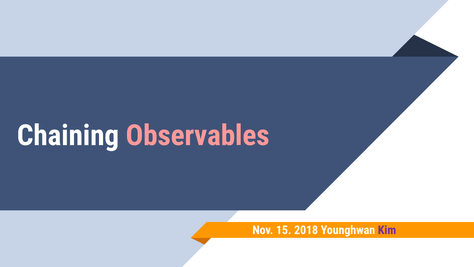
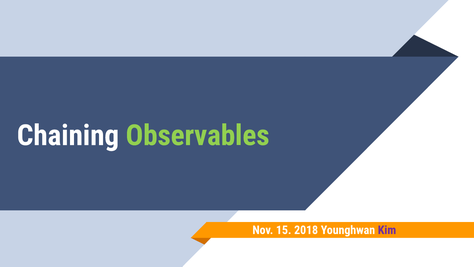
Observables colour: pink -> light green
